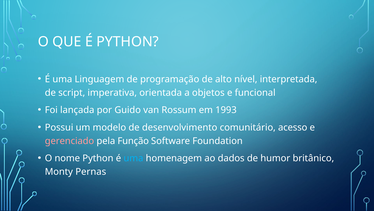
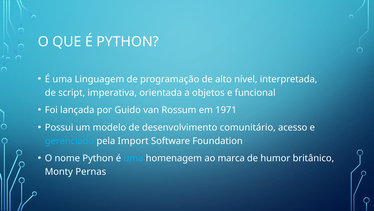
1993: 1993 -> 1971
gerenciado colour: pink -> light blue
Função: Função -> Import
dados: dados -> marca
